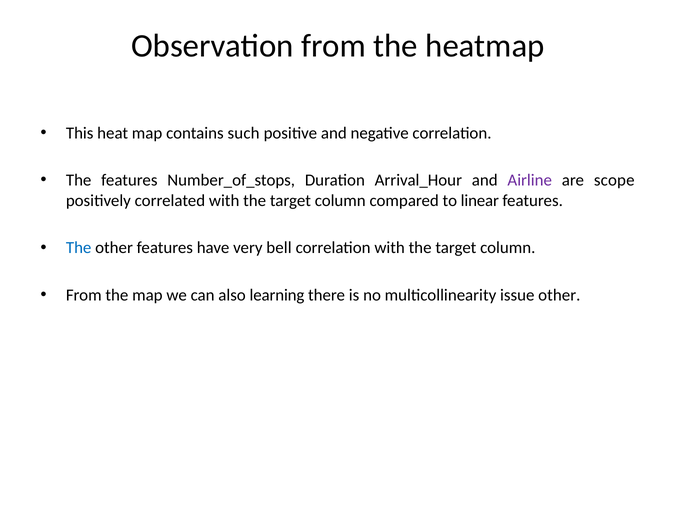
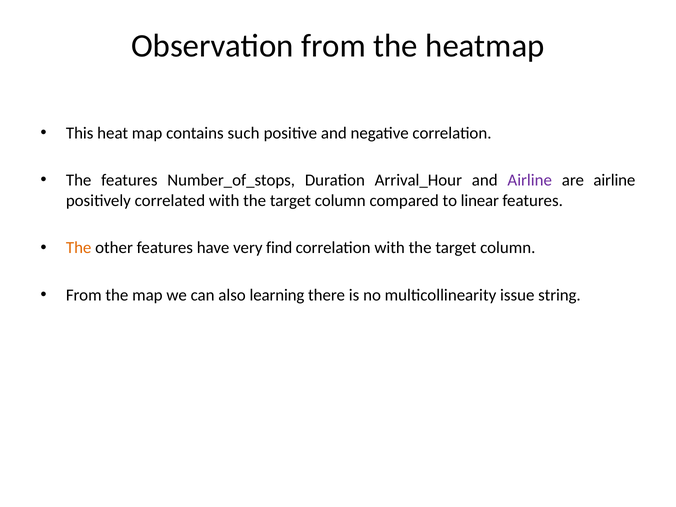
are scope: scope -> airline
The at (79, 248) colour: blue -> orange
bell: bell -> find
issue other: other -> string
